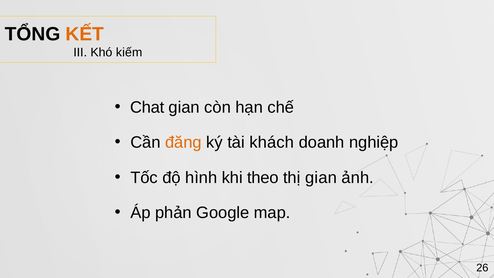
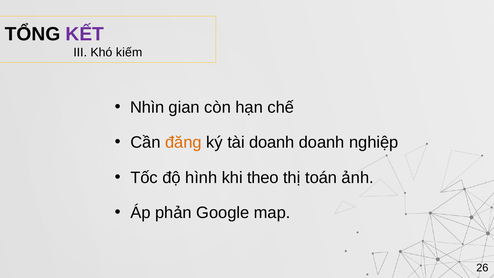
KẾT colour: orange -> purple
Chat: Chat -> Nhìn
tài khách: khách -> doanh
thị gian: gian -> toán
